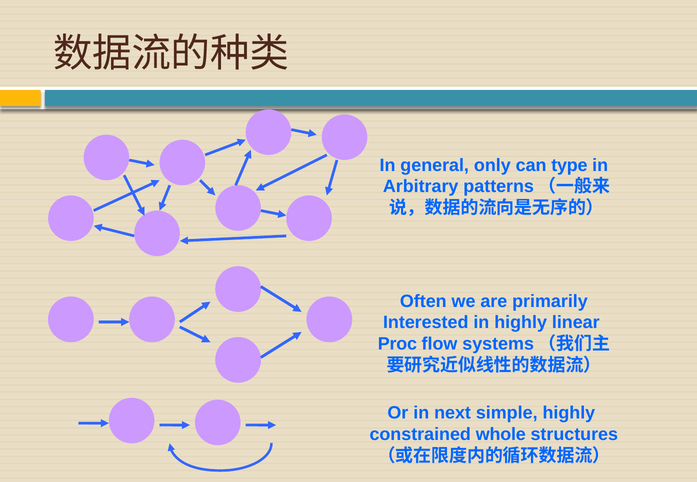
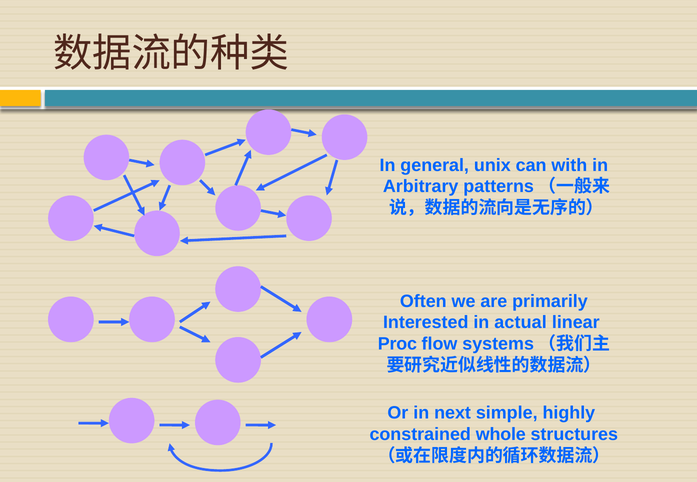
only: only -> unix
type: type -> with
in highly: highly -> actual
